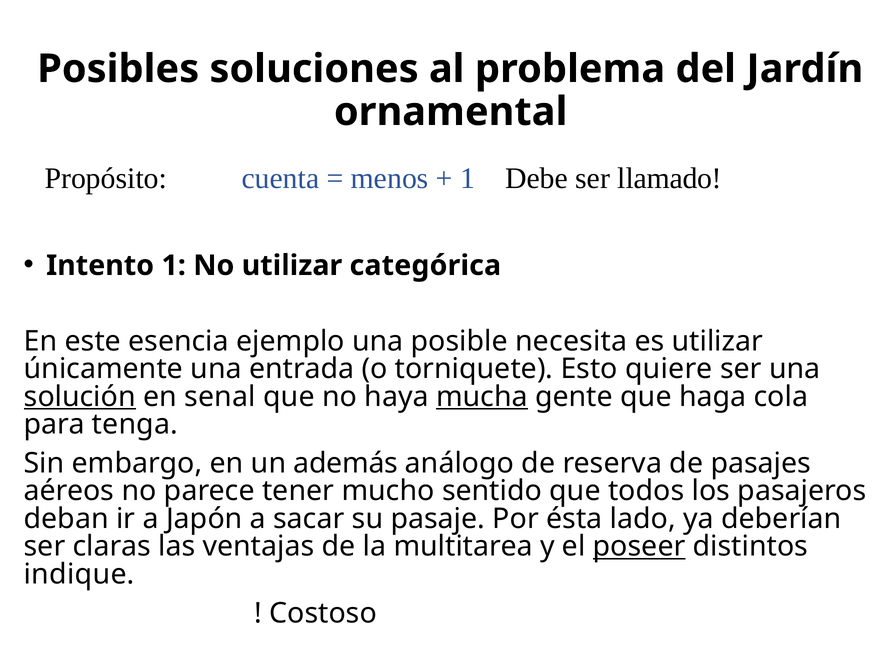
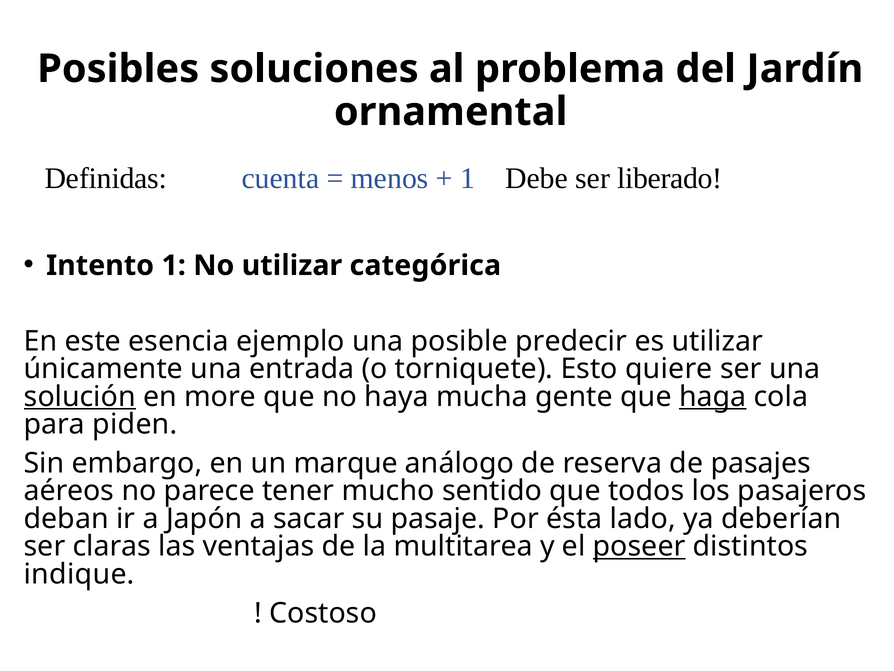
Propósito: Propósito -> Definidas
llamado: llamado -> liberado
necesita: necesita -> predecir
senal: senal -> more
mucha underline: present -> none
haga underline: none -> present
tenga: tenga -> piden
además: además -> marque
